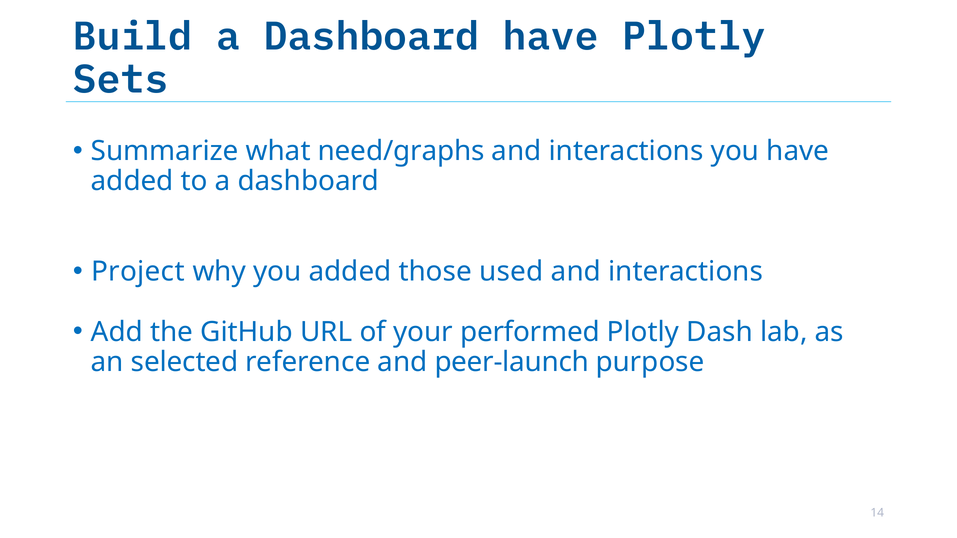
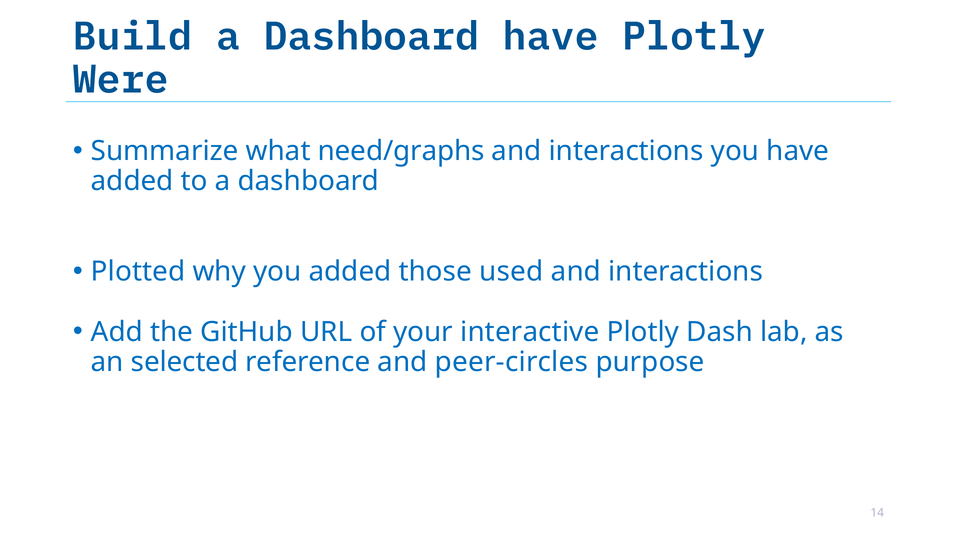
Sets: Sets -> Were
Project: Project -> Plotted
performed: performed -> interactive
peer-launch: peer-launch -> peer-circles
